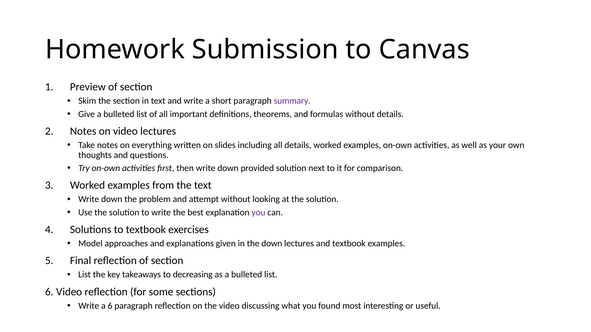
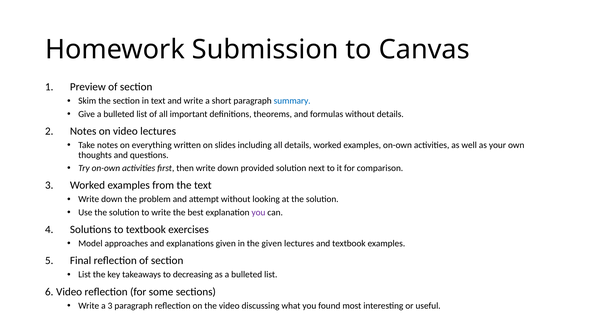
summary colour: purple -> blue
the down: down -> given
a 6: 6 -> 3
